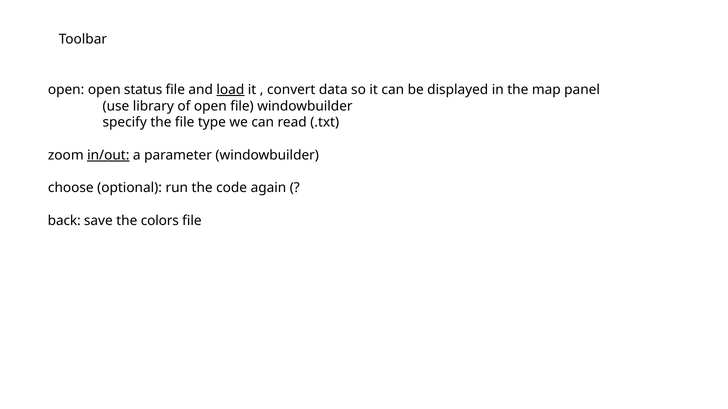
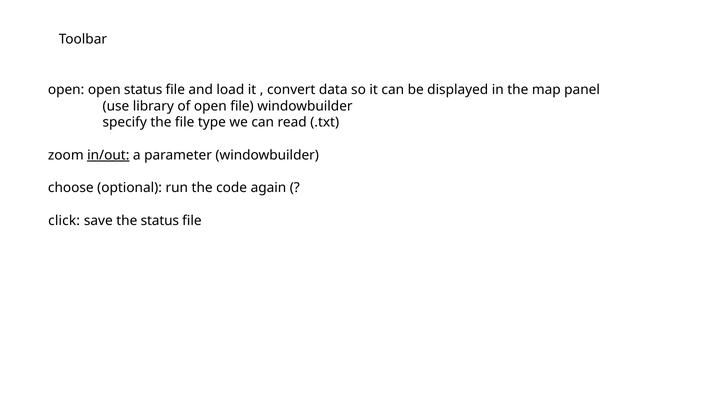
load underline: present -> none
back: back -> click
the colors: colors -> status
